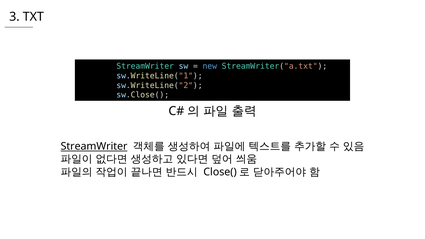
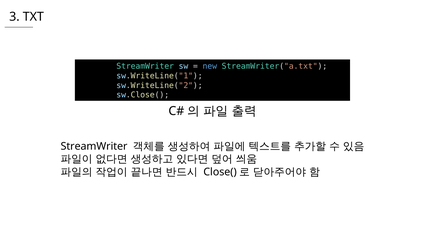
StreamWriter at (94, 146) underline: present -> none
